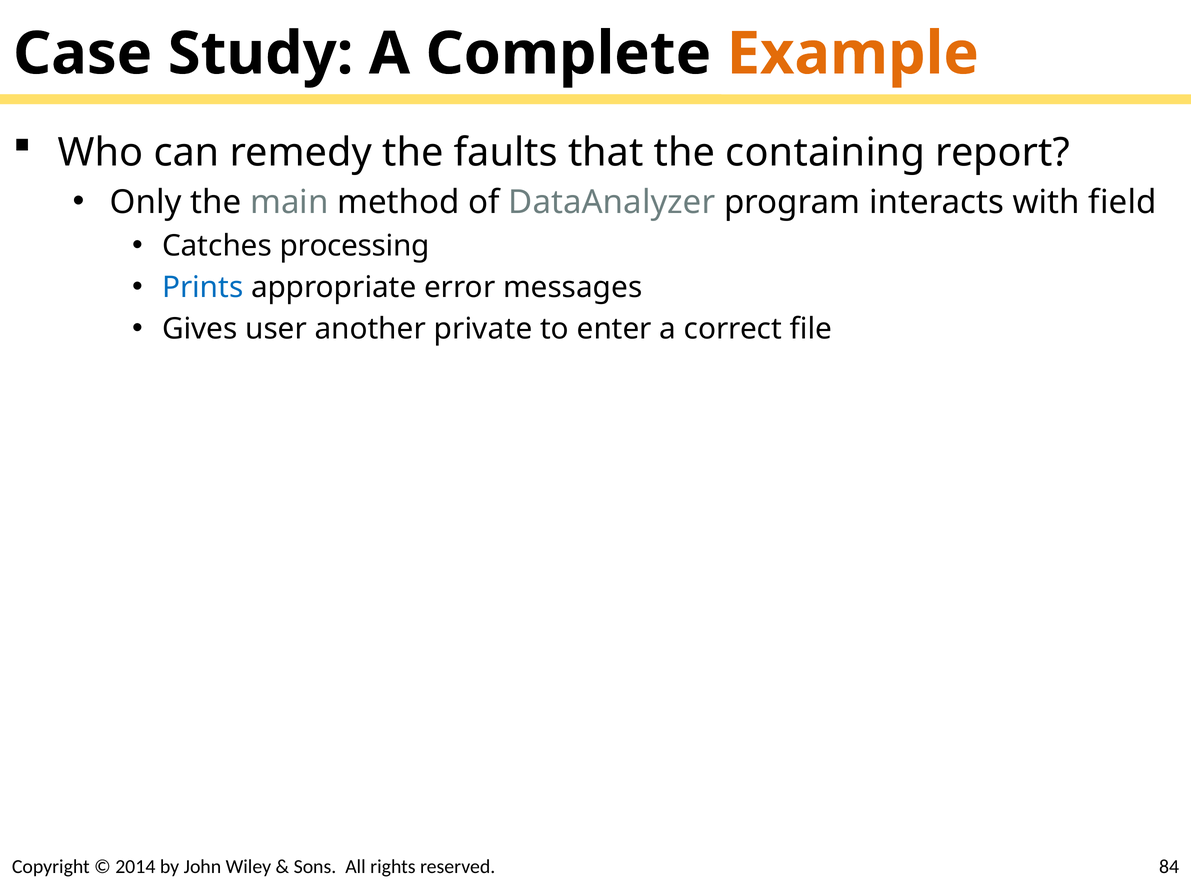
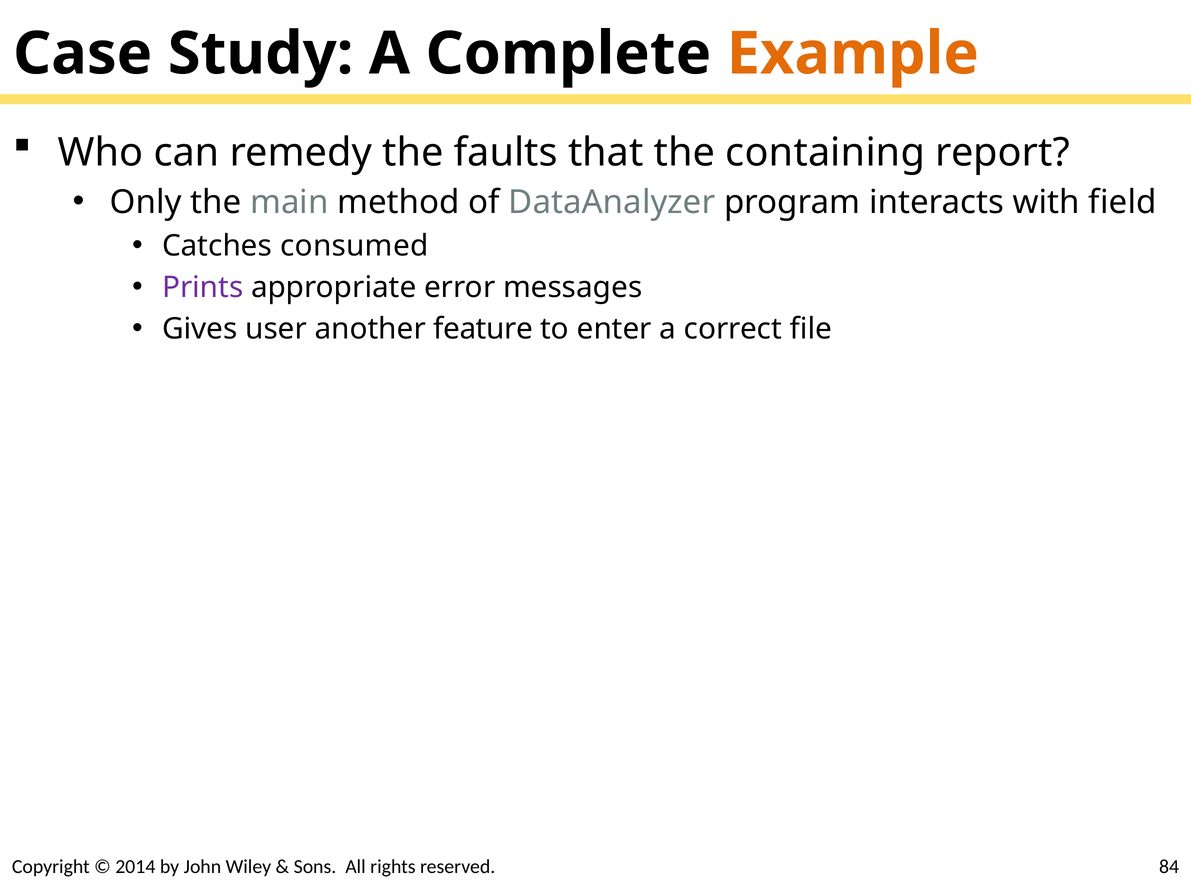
processing: processing -> consumed
Prints colour: blue -> purple
private: private -> feature
